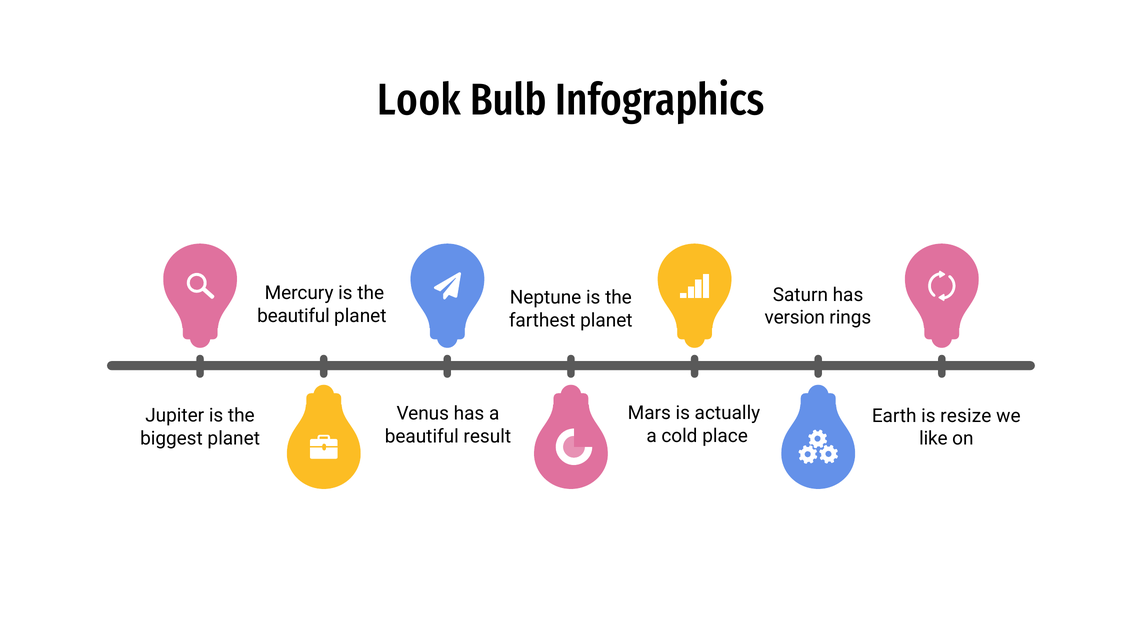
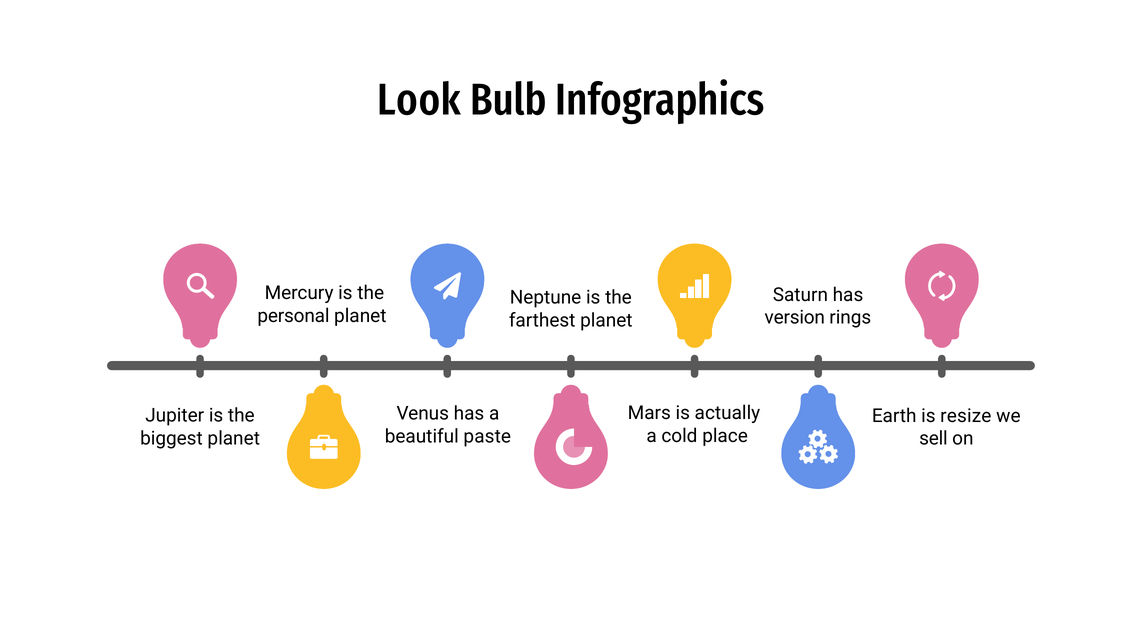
beautiful at (293, 316): beautiful -> personal
result: result -> paste
like: like -> sell
